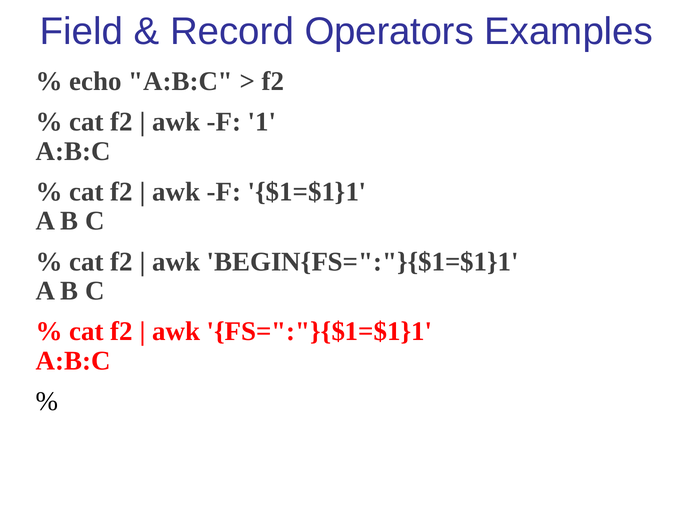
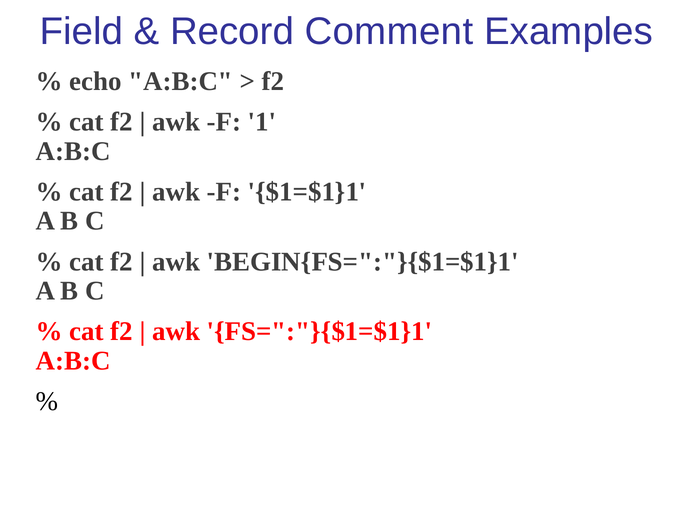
Operators: Operators -> Comment
